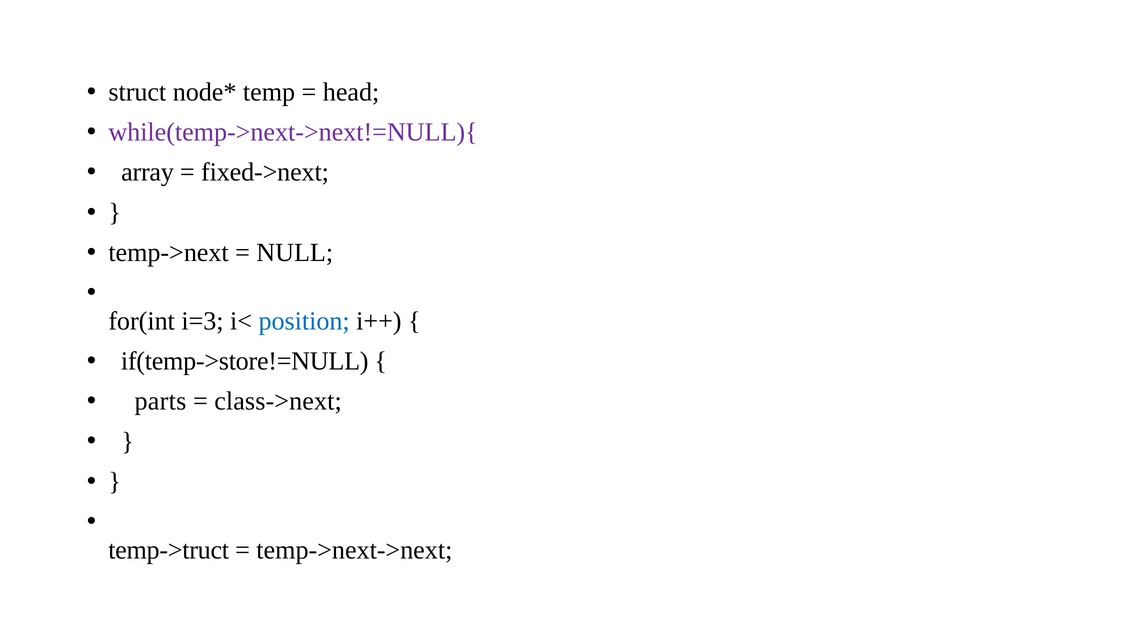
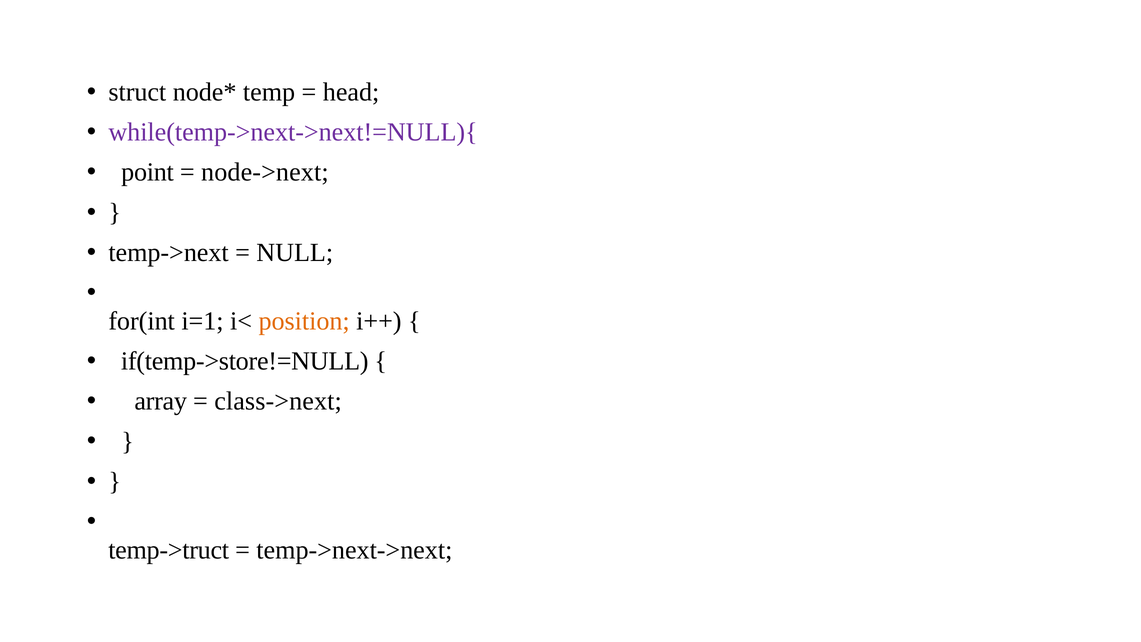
array: array -> point
fixed->next: fixed->next -> node->next
i=3: i=3 -> i=1
position colour: blue -> orange
parts: parts -> array
